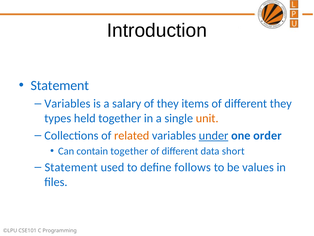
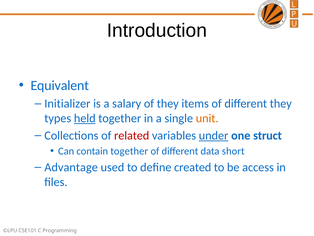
Statement at (60, 85): Statement -> Equivalent
Variables at (67, 103): Variables -> Initializer
held underline: none -> present
related colour: orange -> red
order: order -> struct
Statement at (71, 167): Statement -> Advantage
follows: follows -> created
values: values -> access
